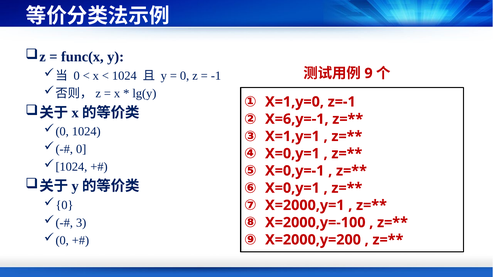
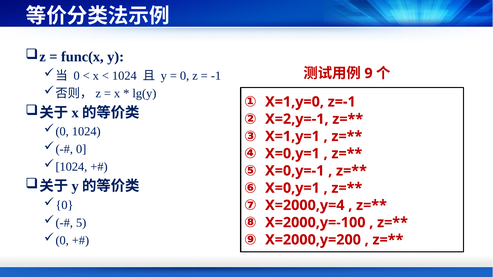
X=6,y=-1: X=6,y=-1 -> X=2,y=-1
X=2000,y=1: X=2000,y=1 -> X=2000,y=4
3: 3 -> 5
